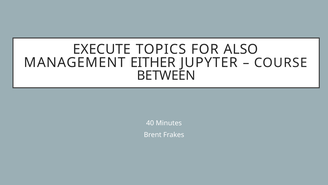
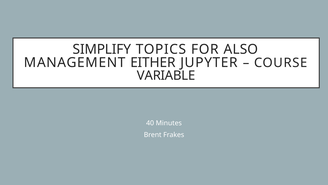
EXECUTE: EXECUTE -> SIMPLIFY
BETWEEN: BETWEEN -> VARIABLE
